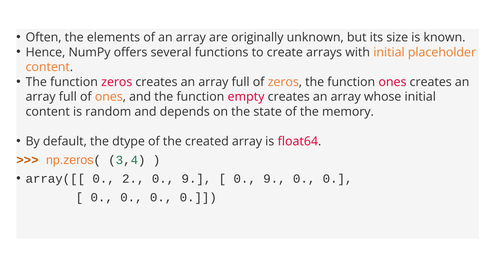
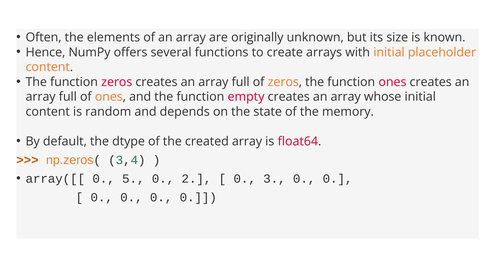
2: 2 -> 5
9 at (196, 178): 9 -> 2
9 at (274, 178): 9 -> 3
